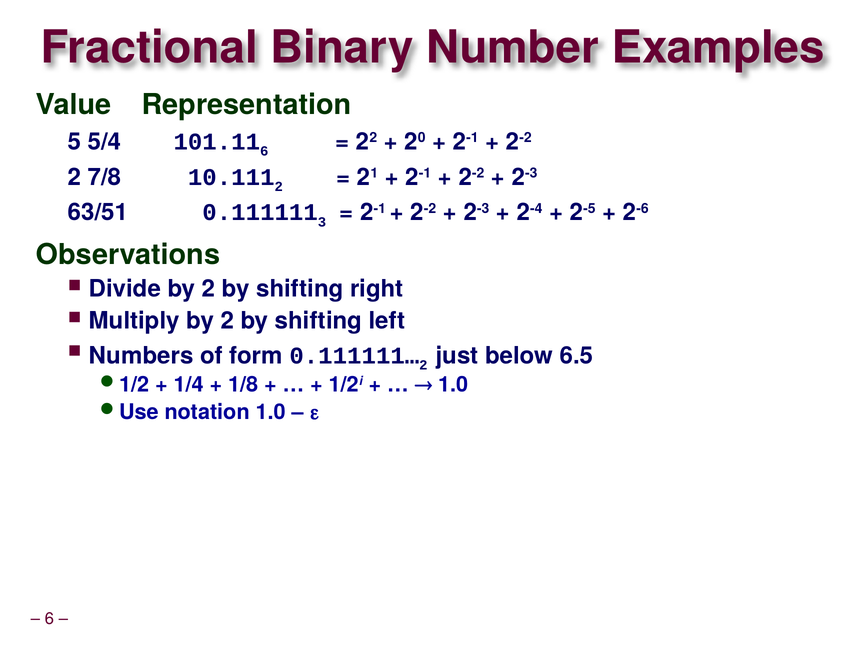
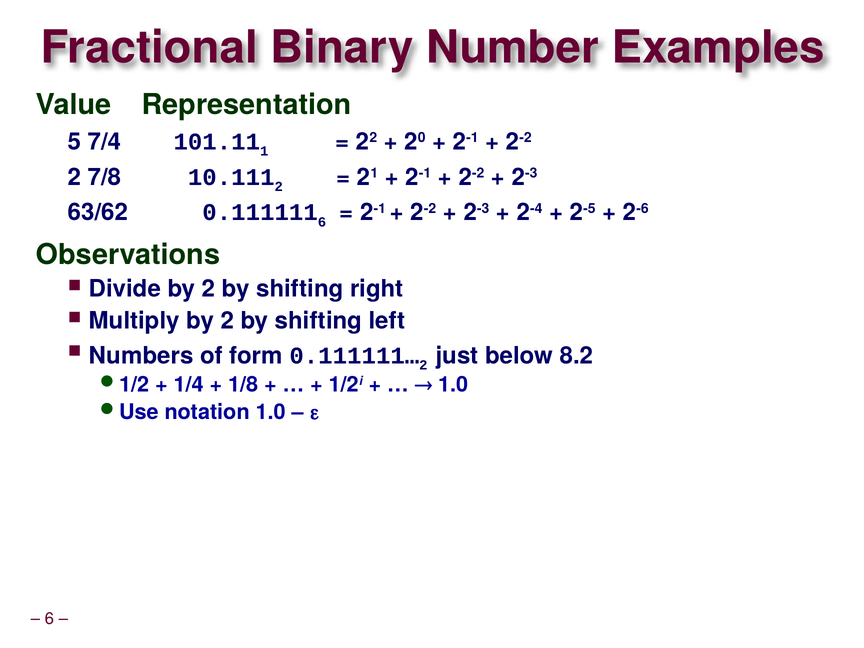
5/4: 5/4 -> 7/4
6 at (264, 151): 6 -> 1
63/51: 63/51 -> 63/62
3 at (322, 222): 3 -> 6
6.5: 6.5 -> 8.2
